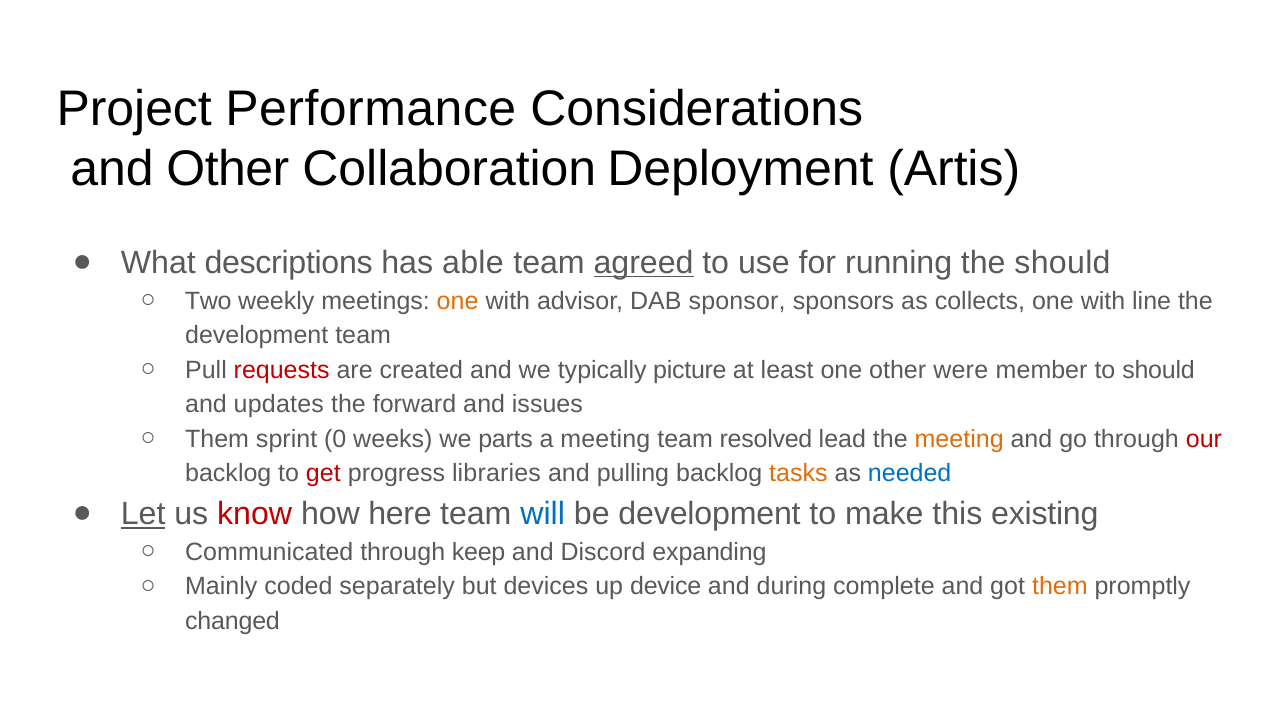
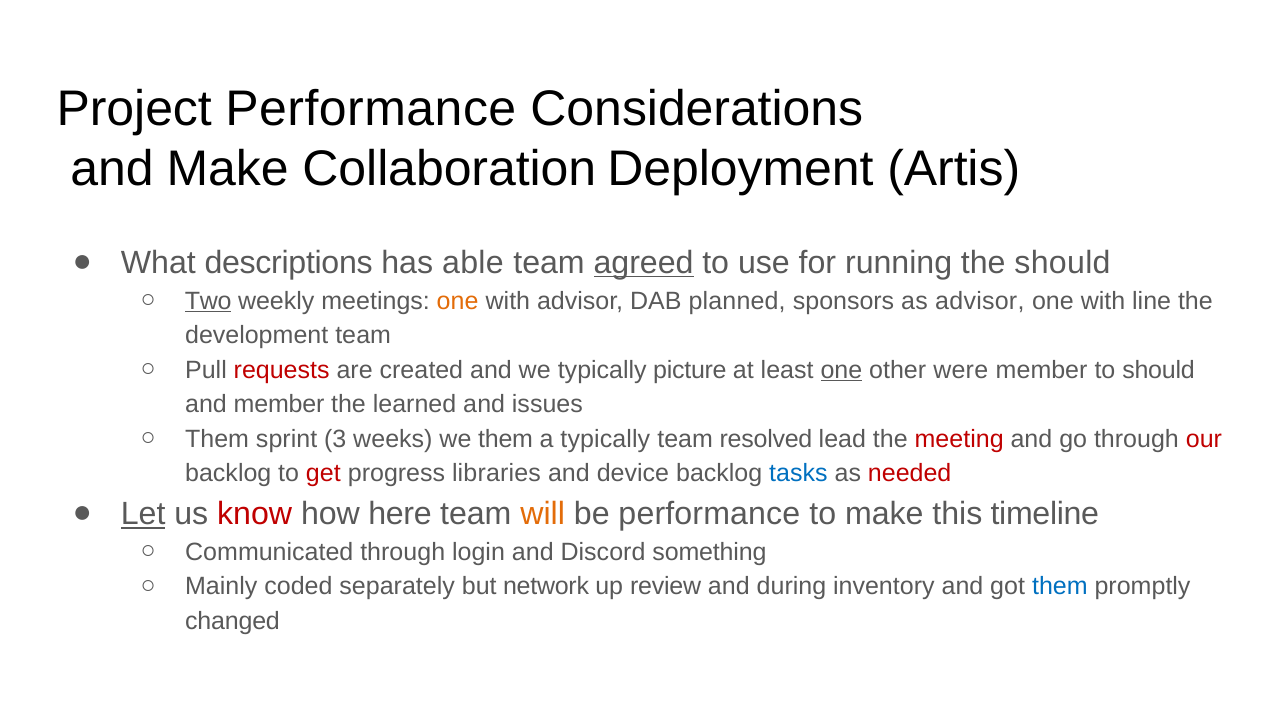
and Other: Other -> Make
Two underline: none -> present
sponsor: sponsor -> planned
as collects: collects -> advisor
one at (841, 370) underline: none -> present
and updates: updates -> member
forward: forward -> learned
0: 0 -> 3
we parts: parts -> them
a meeting: meeting -> typically
meeting at (959, 439) colour: orange -> red
pulling: pulling -> device
tasks colour: orange -> blue
needed colour: blue -> red
will colour: blue -> orange
be development: development -> performance
existing: existing -> timeline
keep: keep -> login
expanding: expanding -> something
devices: devices -> network
device: device -> review
complete: complete -> inventory
them at (1060, 586) colour: orange -> blue
